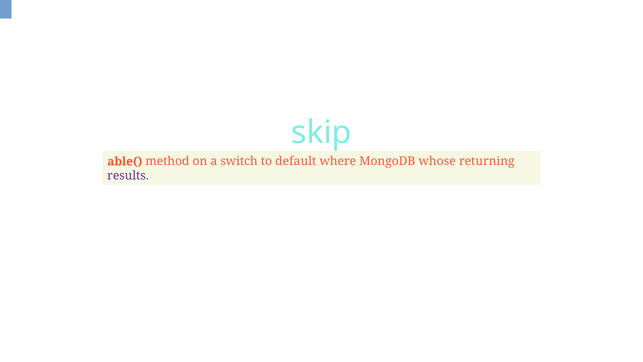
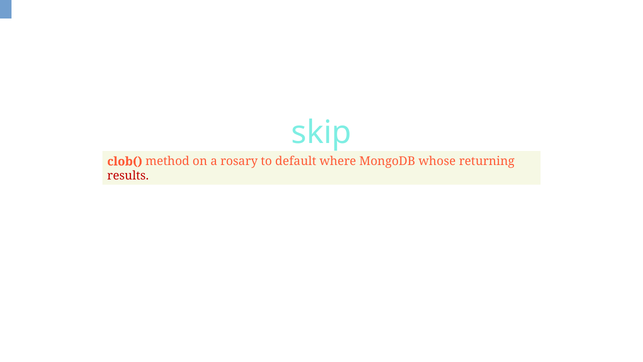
able(: able( -> clob(
switch: switch -> rosary
results colour: purple -> red
